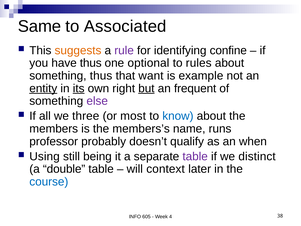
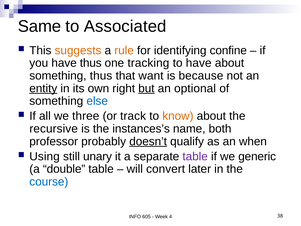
rule colour: purple -> orange
optional: optional -> tracking
to rules: rules -> have
example: example -> because
its underline: present -> none
frequent: frequent -> optional
else colour: purple -> blue
most: most -> track
know colour: blue -> orange
members: members -> recursive
members’s: members’s -> instances’s
runs: runs -> both
doesn’t underline: none -> present
being: being -> unary
distinct: distinct -> generic
context: context -> convert
